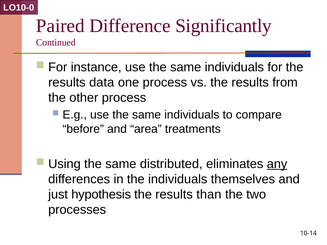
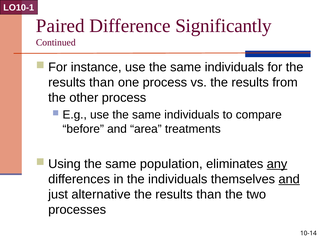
LO10-0: LO10-0 -> LO10-1
data at (102, 83): data -> than
distributed: distributed -> population
and at (289, 179) underline: none -> present
hypothesis: hypothesis -> alternative
